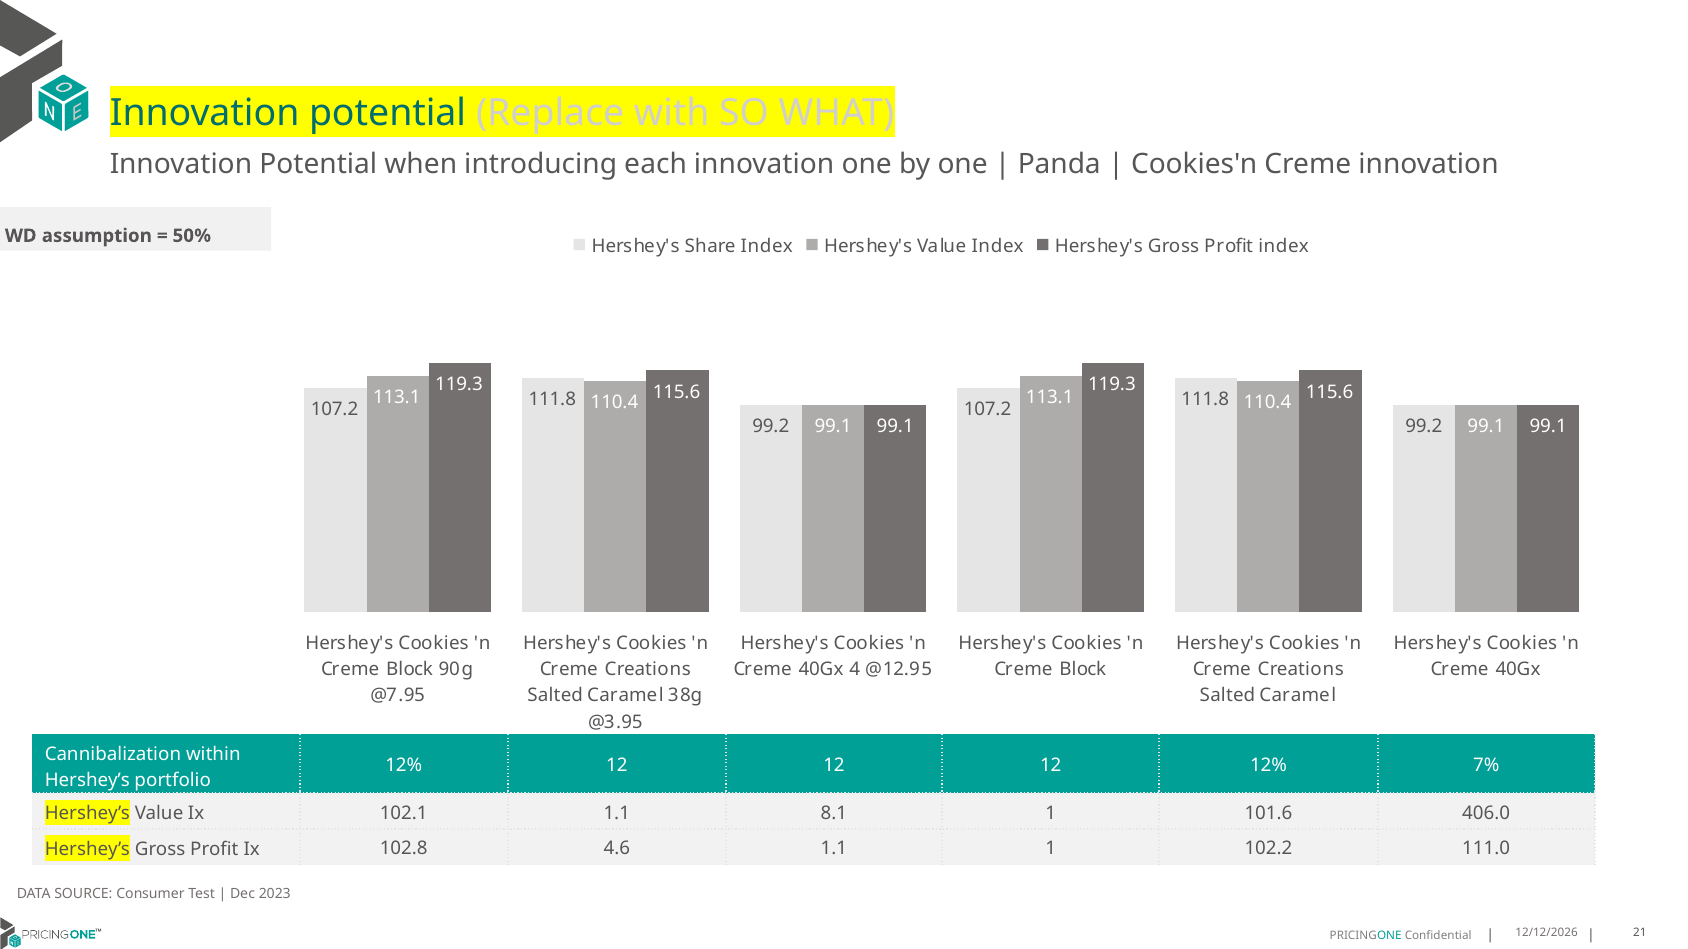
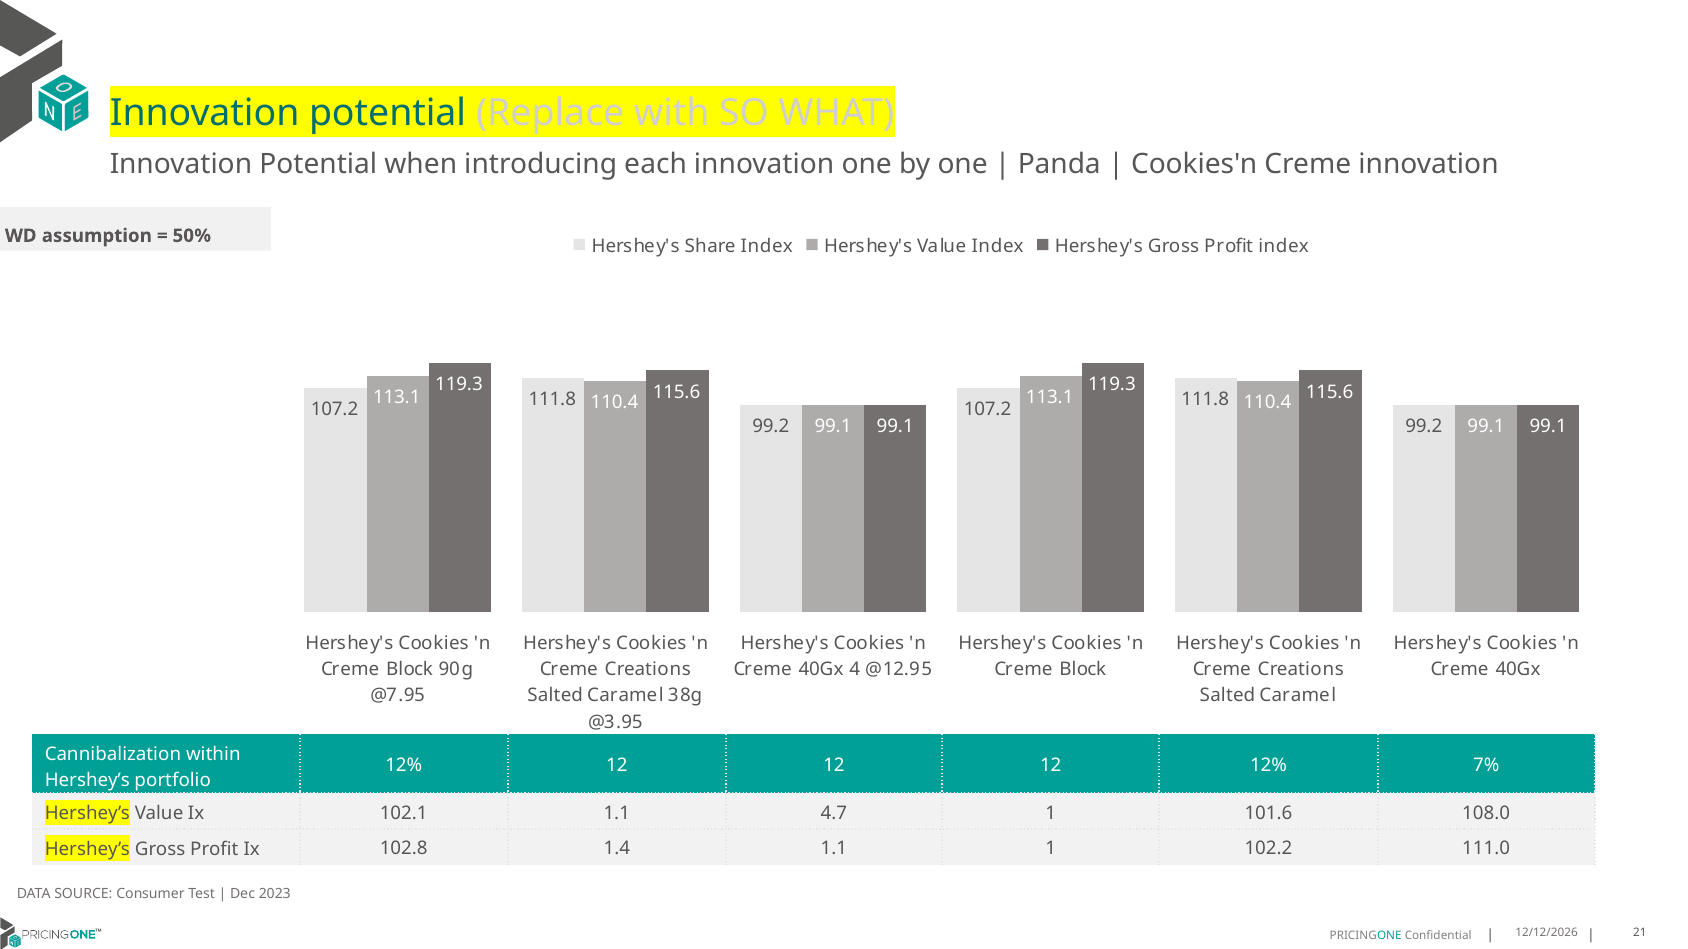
8.1: 8.1 -> 4.7
406.0: 406.0 -> 108.0
4.6: 4.6 -> 1.4
